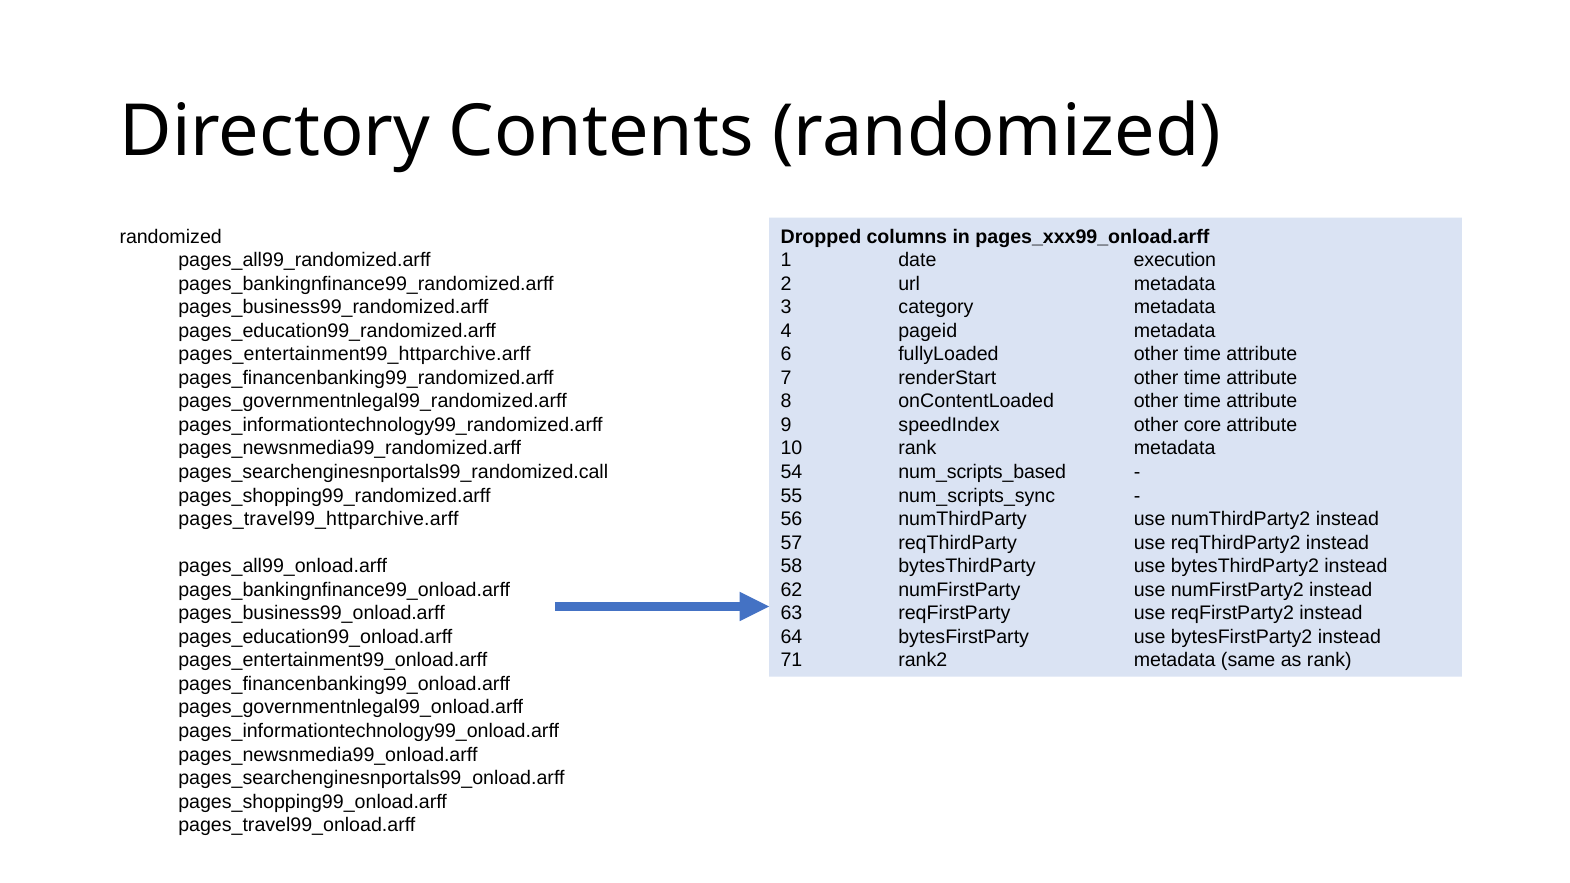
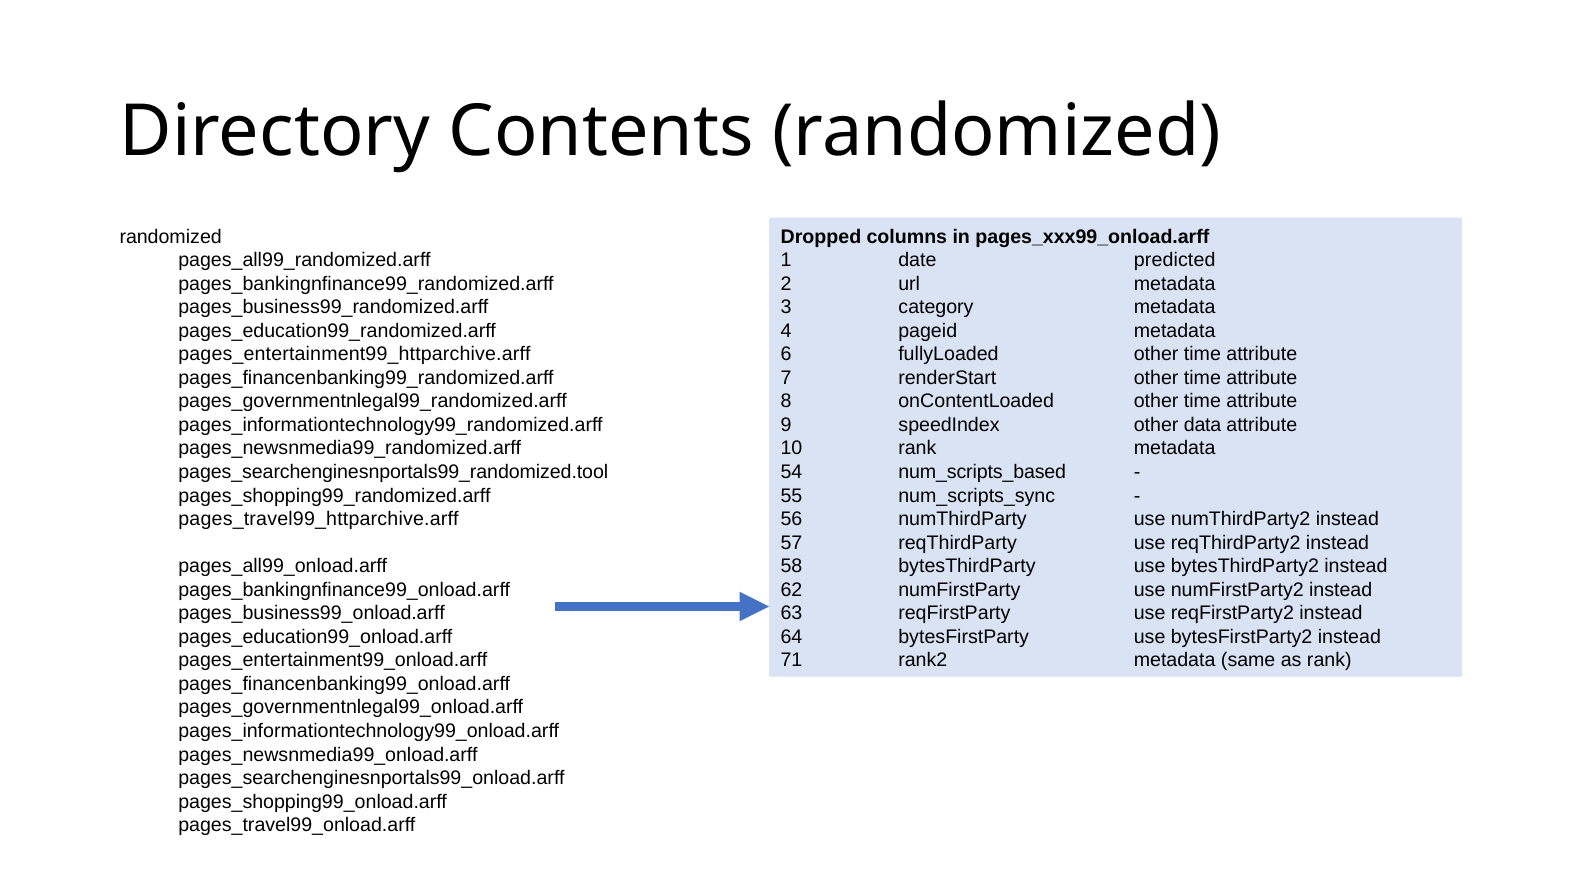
execution: execution -> predicted
core: core -> data
pages_searchenginesnportals99_randomized.call: pages_searchenginesnportals99_randomized.call -> pages_searchenginesnportals99_randomized.tool
